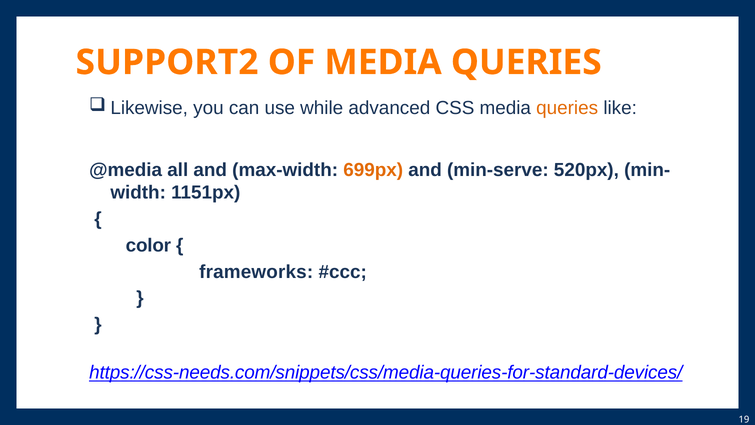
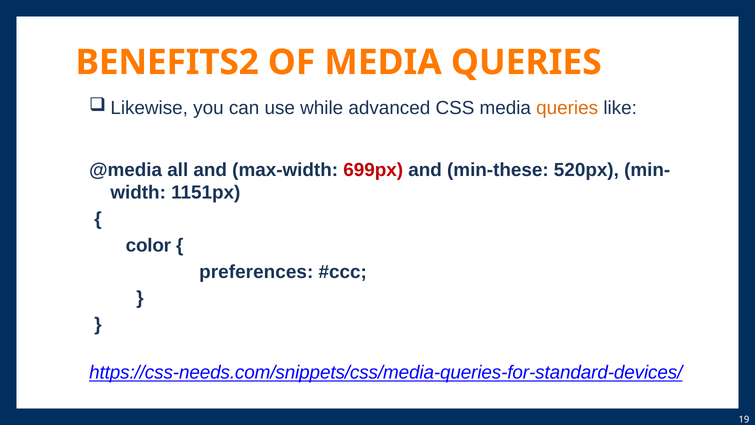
SUPPORT2: SUPPORT2 -> BENEFITS2
699px colour: orange -> red
min-serve: min-serve -> min-these
frameworks: frameworks -> preferences
